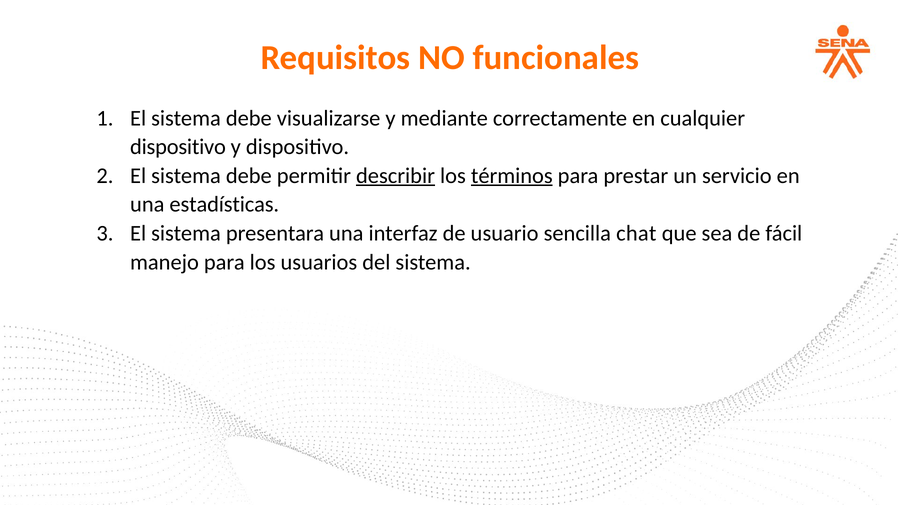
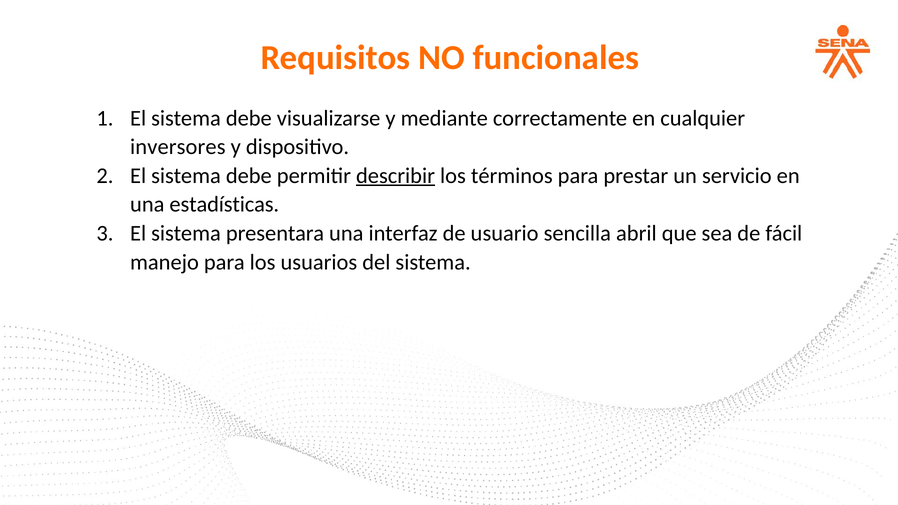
dispositivo at (178, 147): dispositivo -> inversores
términos underline: present -> none
chat: chat -> abril
